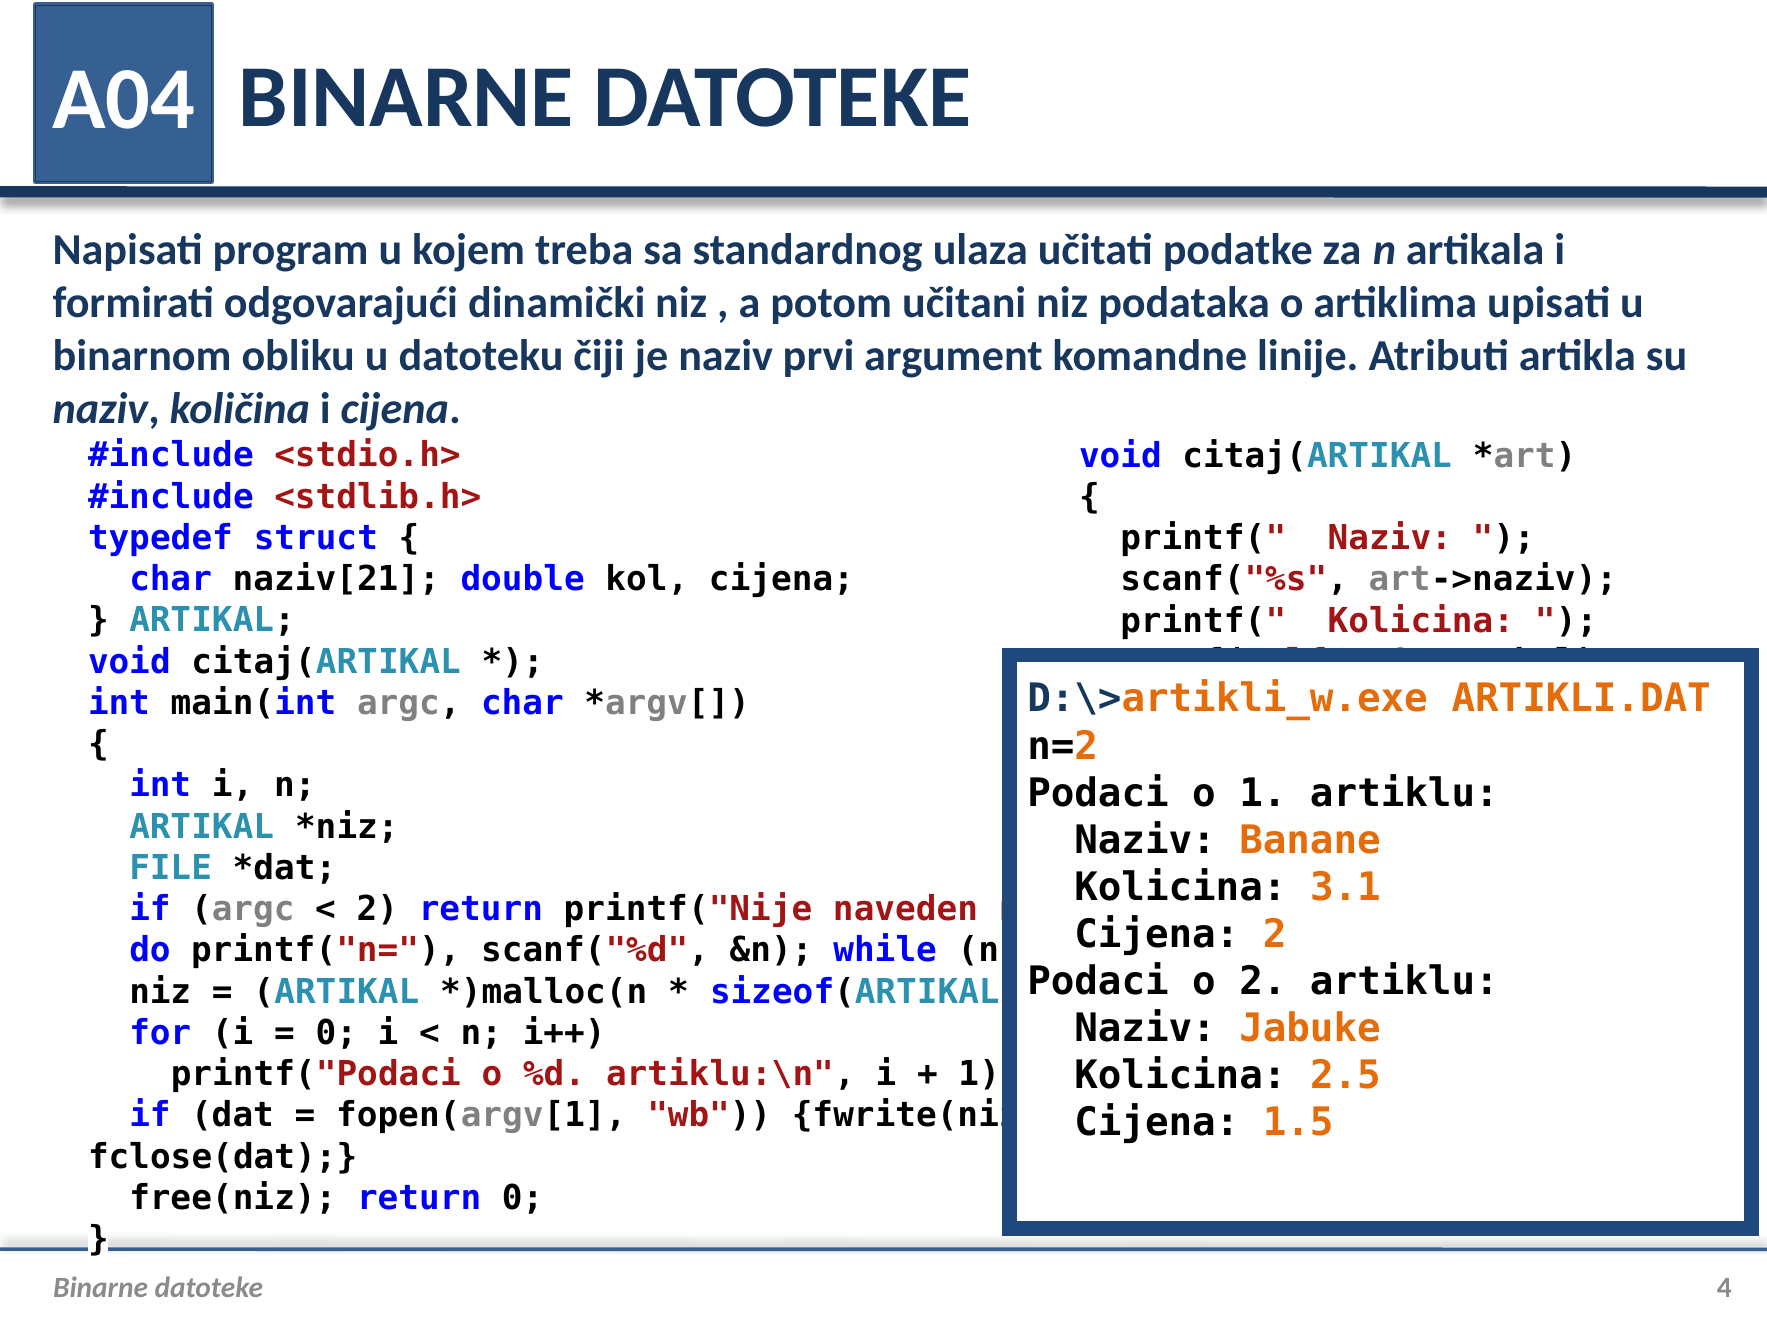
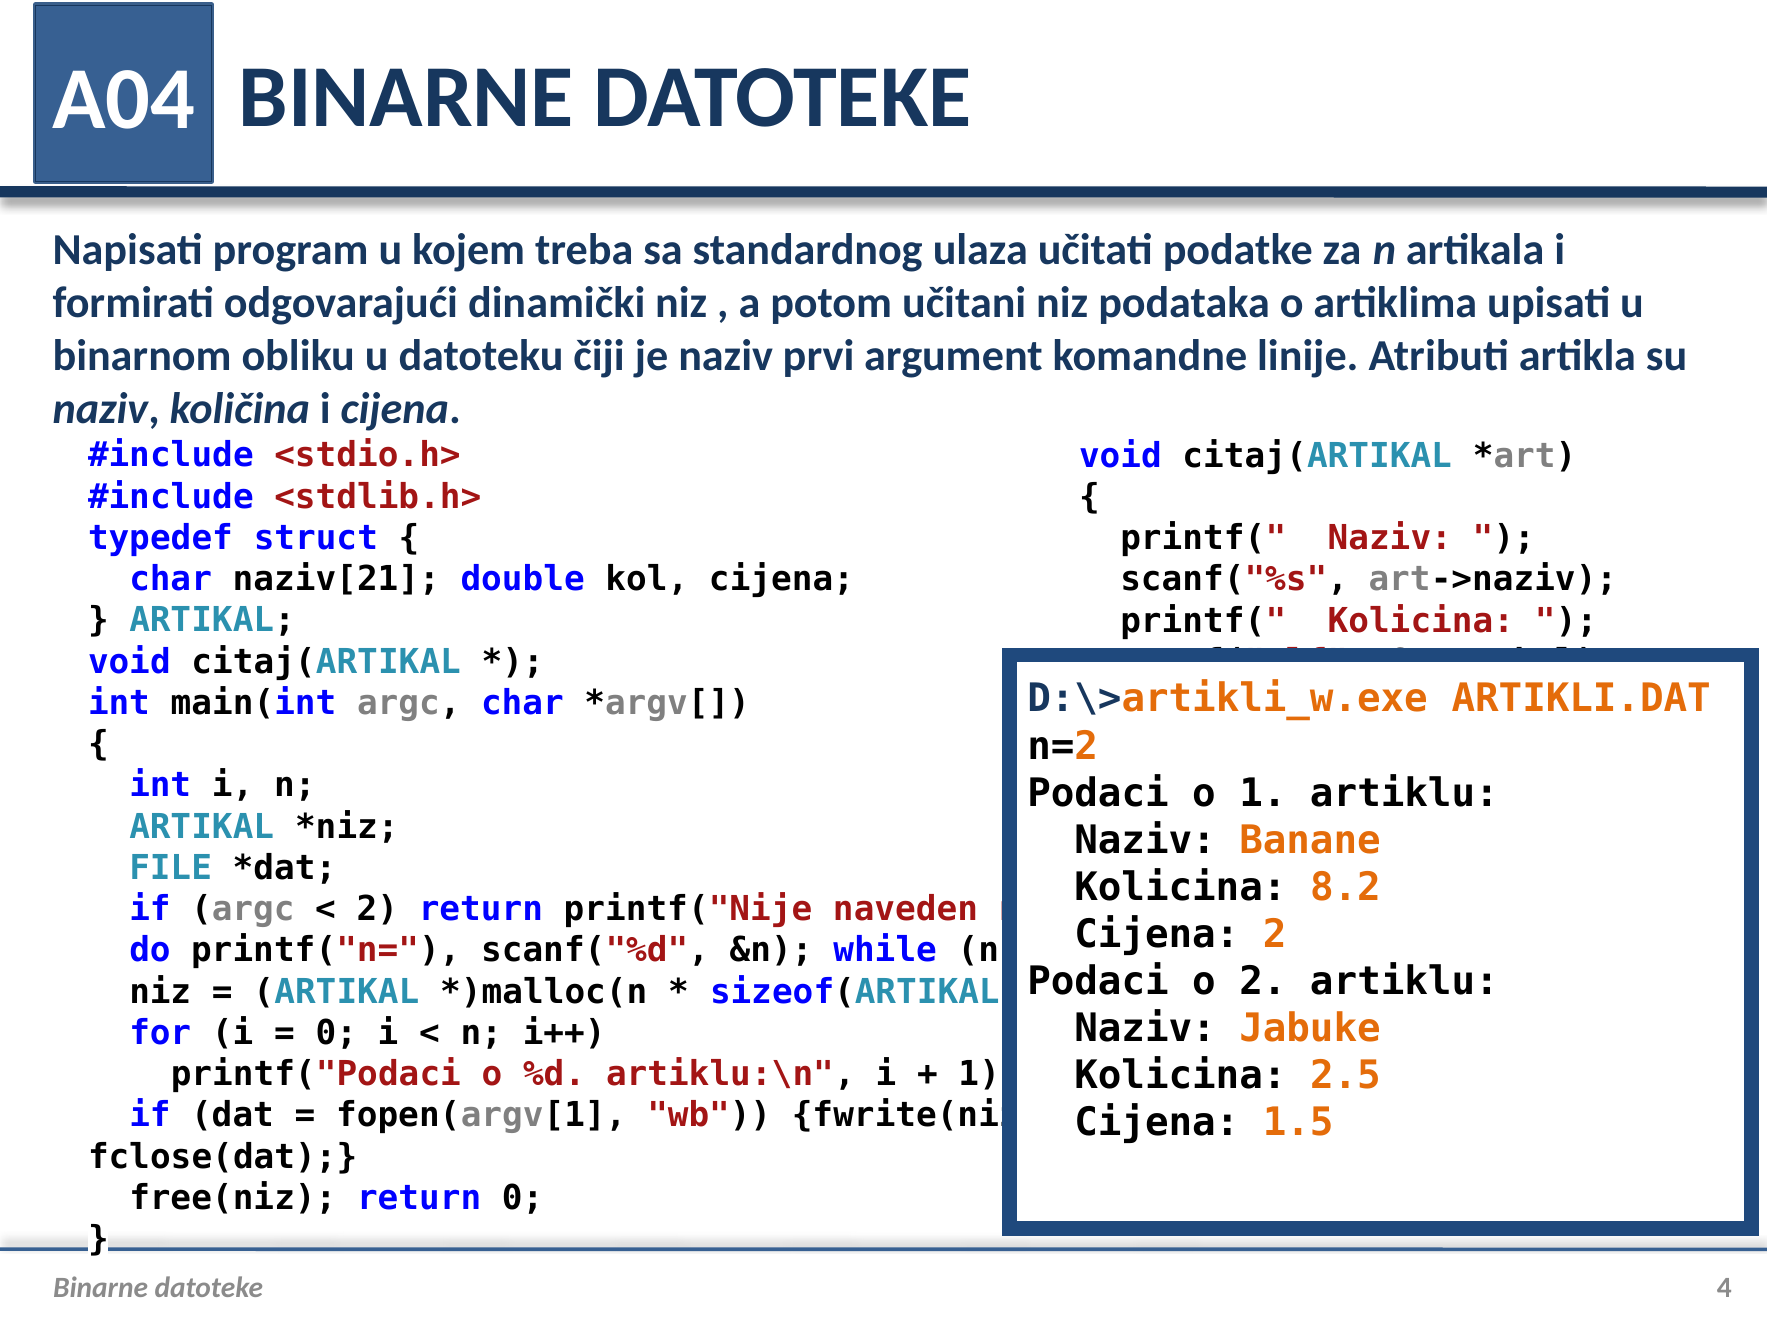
3.1: 3.1 -> 8.2
